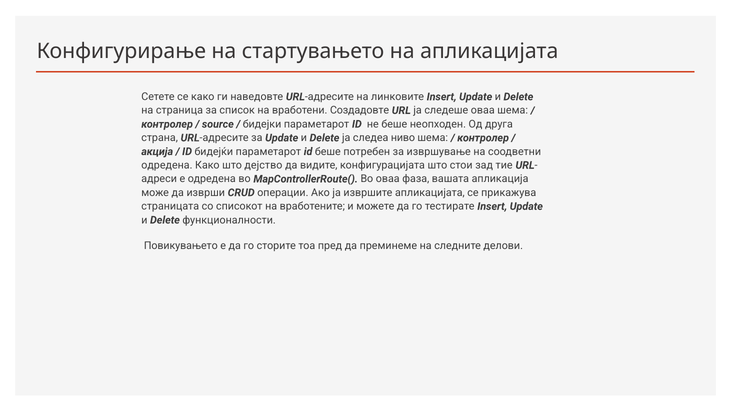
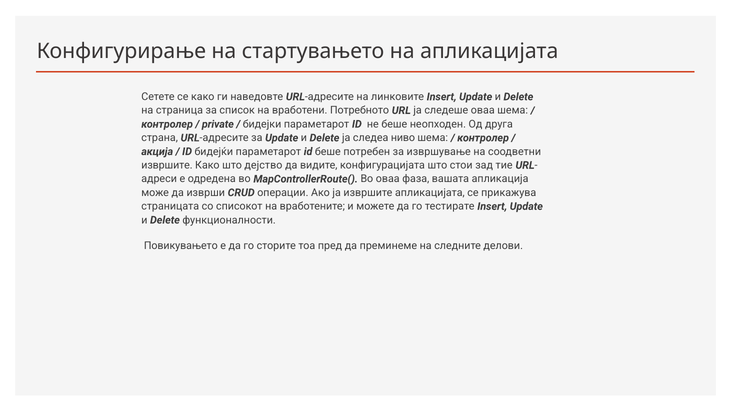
Создадовте: Создадовте -> Потребното
source: source -> private
одредена at (167, 165): одредена -> извршите
